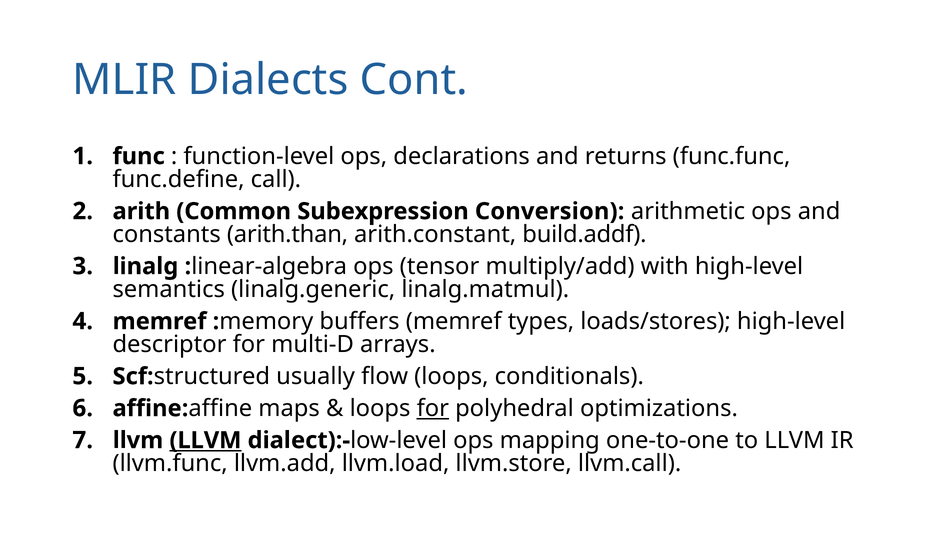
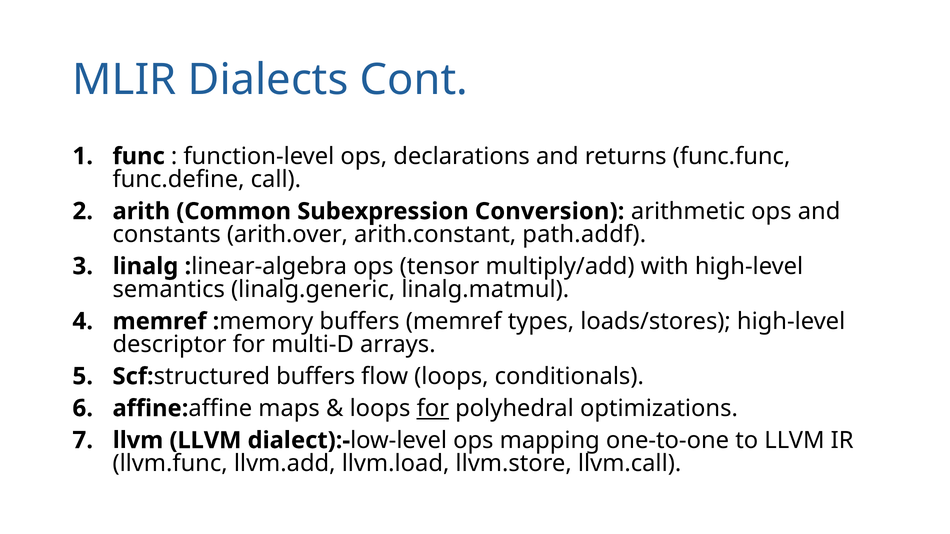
arith.than: arith.than -> arith.over
build.addf: build.addf -> path.addf
usually at (316, 377): usually -> buffers
LLVM at (205, 441) underline: present -> none
